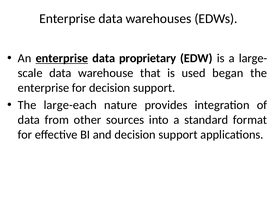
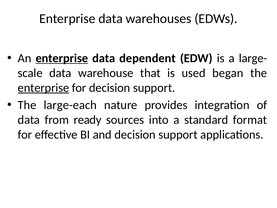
proprietary: proprietary -> dependent
enterprise at (43, 88) underline: none -> present
other: other -> ready
